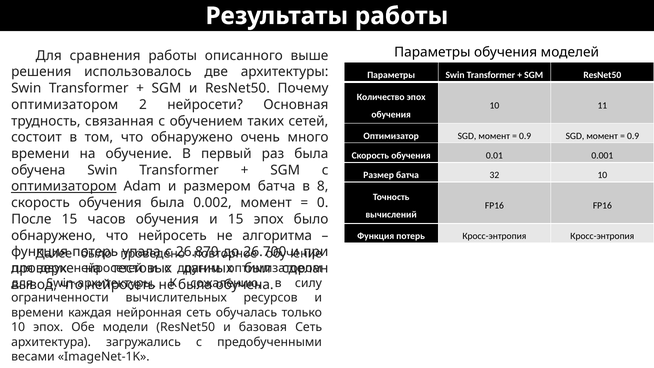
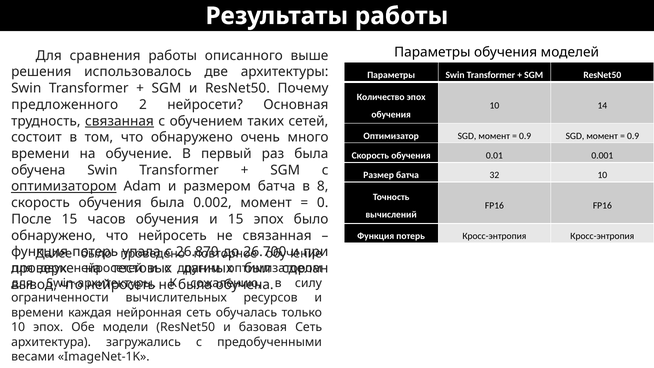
оптимизатором at (65, 105): оптимизатором -> предложенного
11: 11 -> 14
связанная at (119, 121) underline: none -> present
не алгоритма: алгоритма -> связанная
